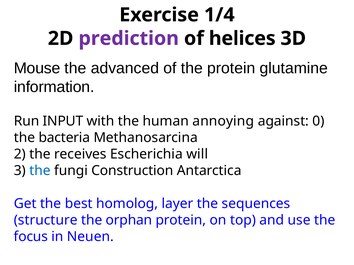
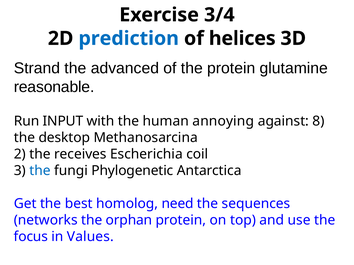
1/4: 1/4 -> 3/4
prediction colour: purple -> blue
Mouse: Mouse -> Strand
information: information -> reasonable
0: 0 -> 8
bacteria: bacteria -> desktop
will: will -> coil
Construction: Construction -> Phylogenetic
layer: layer -> need
structure: structure -> networks
Neuen: Neuen -> Values
